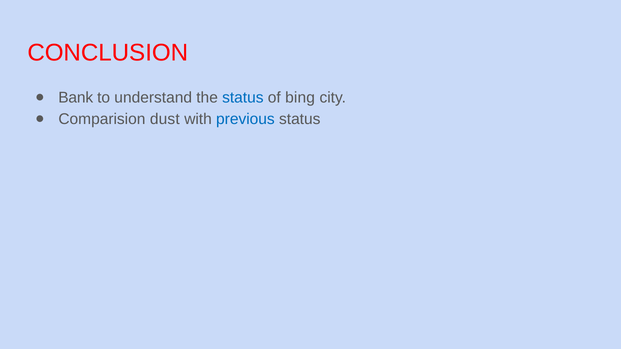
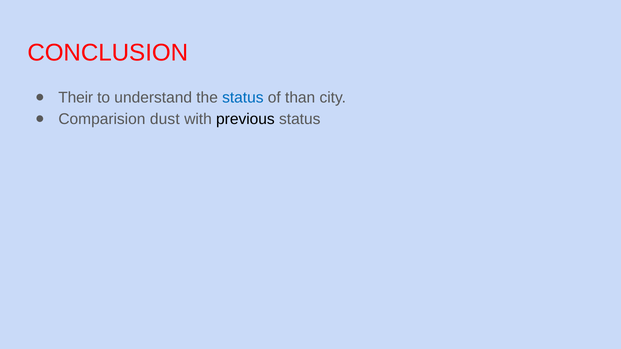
Bank: Bank -> Their
bing: bing -> than
previous colour: blue -> black
